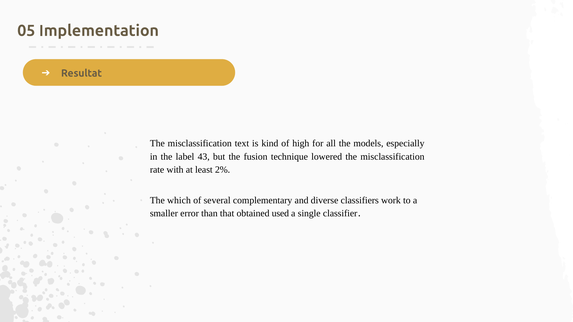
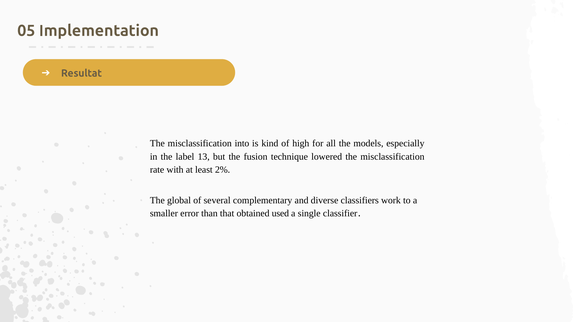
text: text -> into
43: 43 -> 13
which: which -> global
